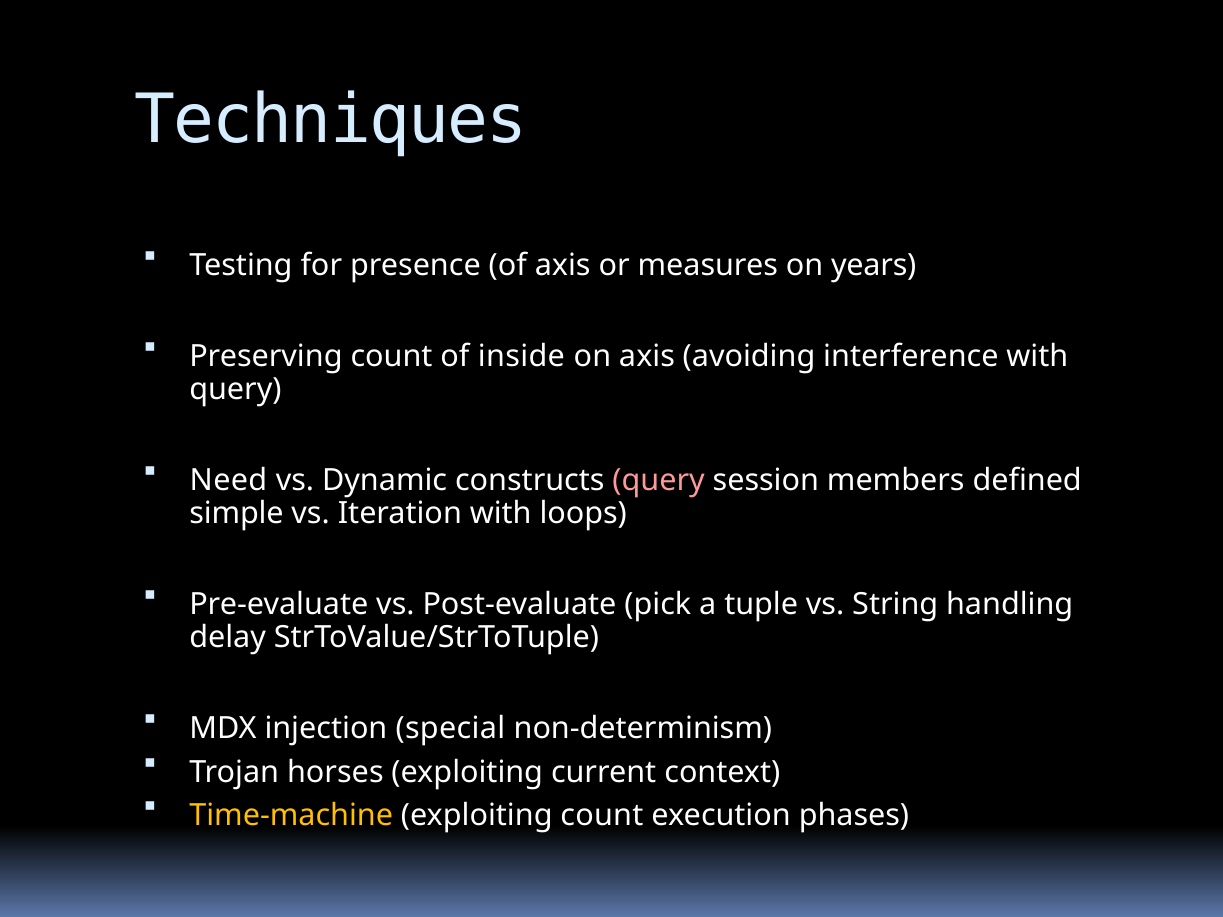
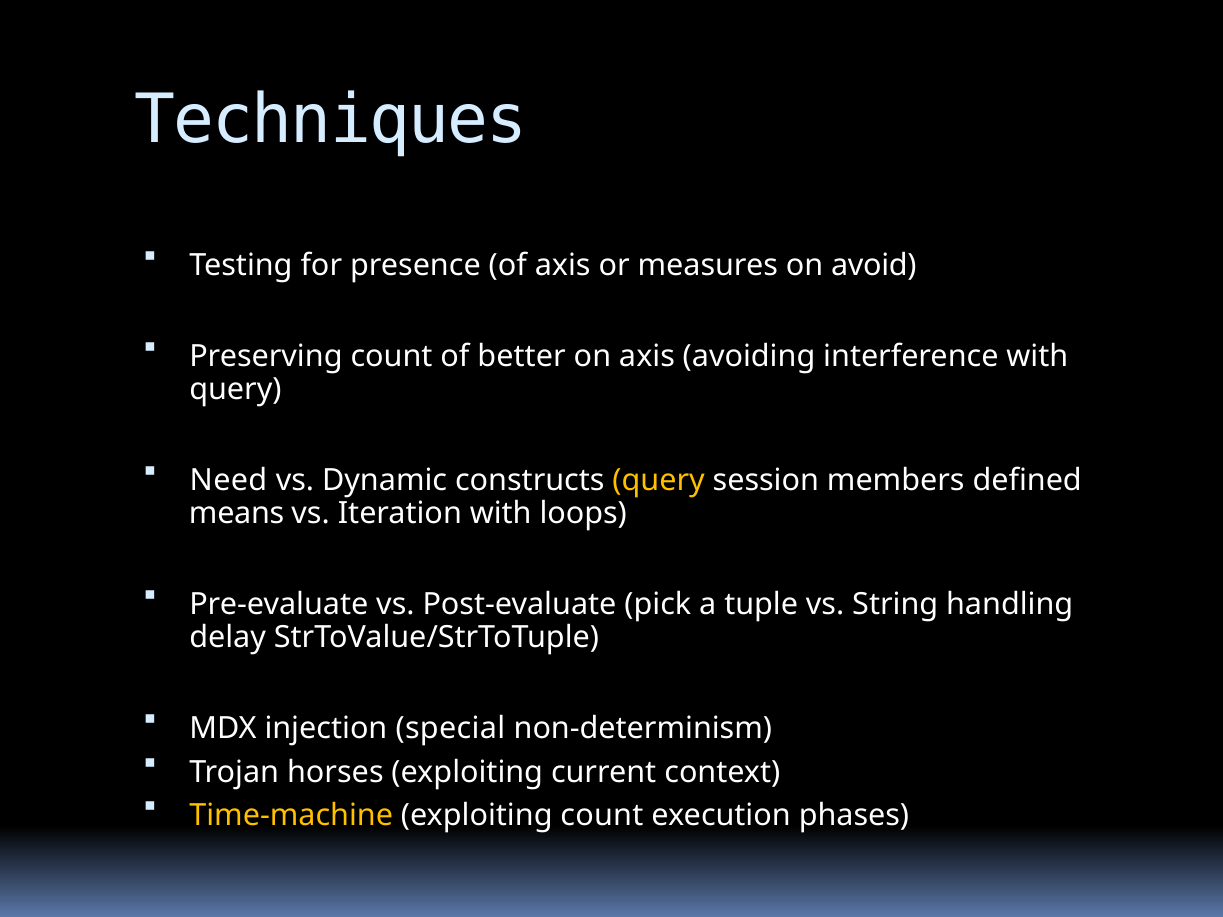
years: years -> avoid
inside: inside -> better
query at (659, 480) colour: pink -> yellow
simple: simple -> means
